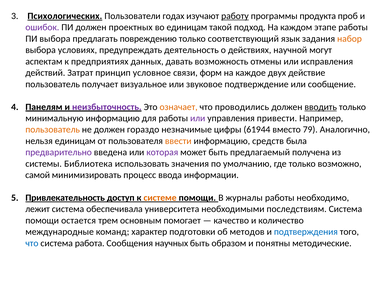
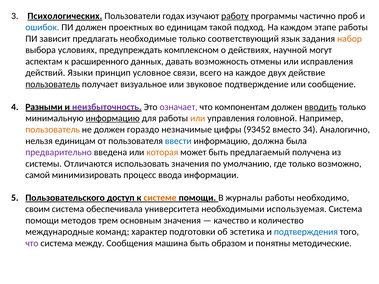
продукта: продукта -> частично
ошибок colour: purple -> blue
ПИ выбора: выбора -> зависит
повреждению: повреждению -> необходимые
деятельность: деятельность -> комплексном
предприятиях: предприятиях -> расширенного
Затрат: Затрат -> Языки
форм: форм -> всего
пользователь at (53, 84) underline: none -> present
Панелям: Панелям -> Разными
означает colour: orange -> purple
проводились: проводились -> компонентам
информацию at (113, 118) underline: none -> present
или at (198, 118) colour: purple -> orange
привести: привести -> головной
61944: 61944 -> 93452
79: 79 -> 34
ввести colour: orange -> blue
средств: средств -> должна
которая colour: purple -> orange
Библиотека: Библиотека -> Отличаются
Привлекательность: Привлекательность -> Пользовательского
лежит: лежит -> своим
последствиям: последствиям -> используемая
остается: остается -> методов
помогает: помогает -> значения
методов: методов -> эстетика
что at (32, 243) colour: blue -> purple
работа: работа -> между
научных: научных -> машина
